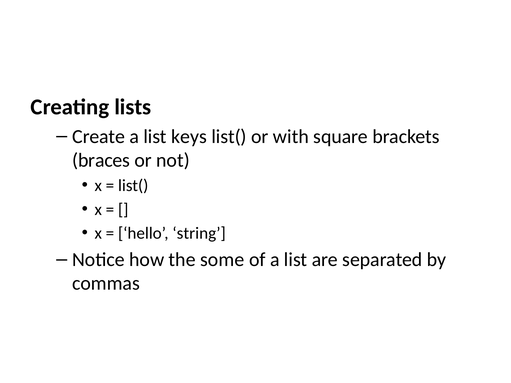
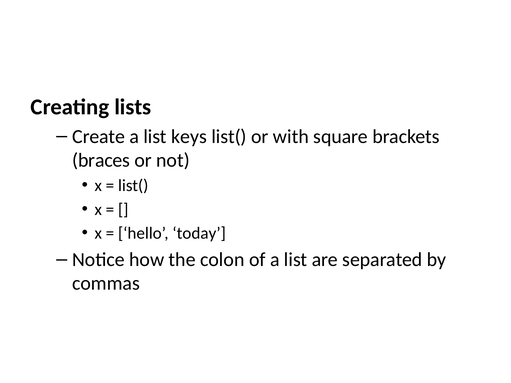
string: string -> today
some: some -> colon
